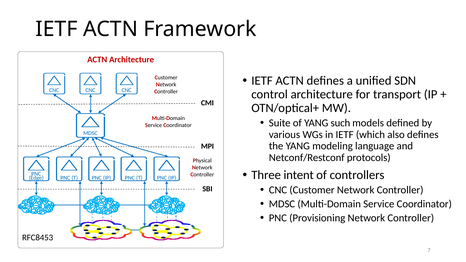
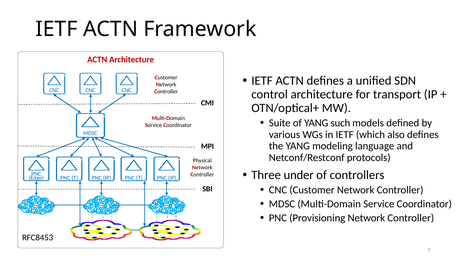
intent: intent -> under
